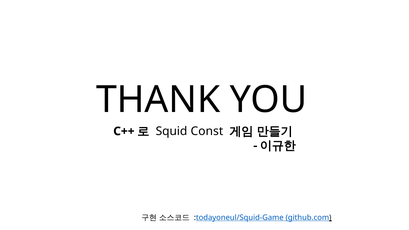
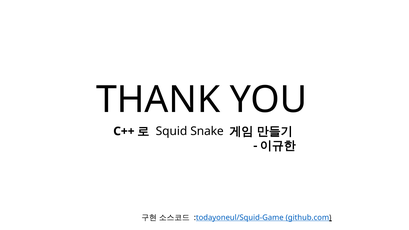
Const: Const -> Snake
